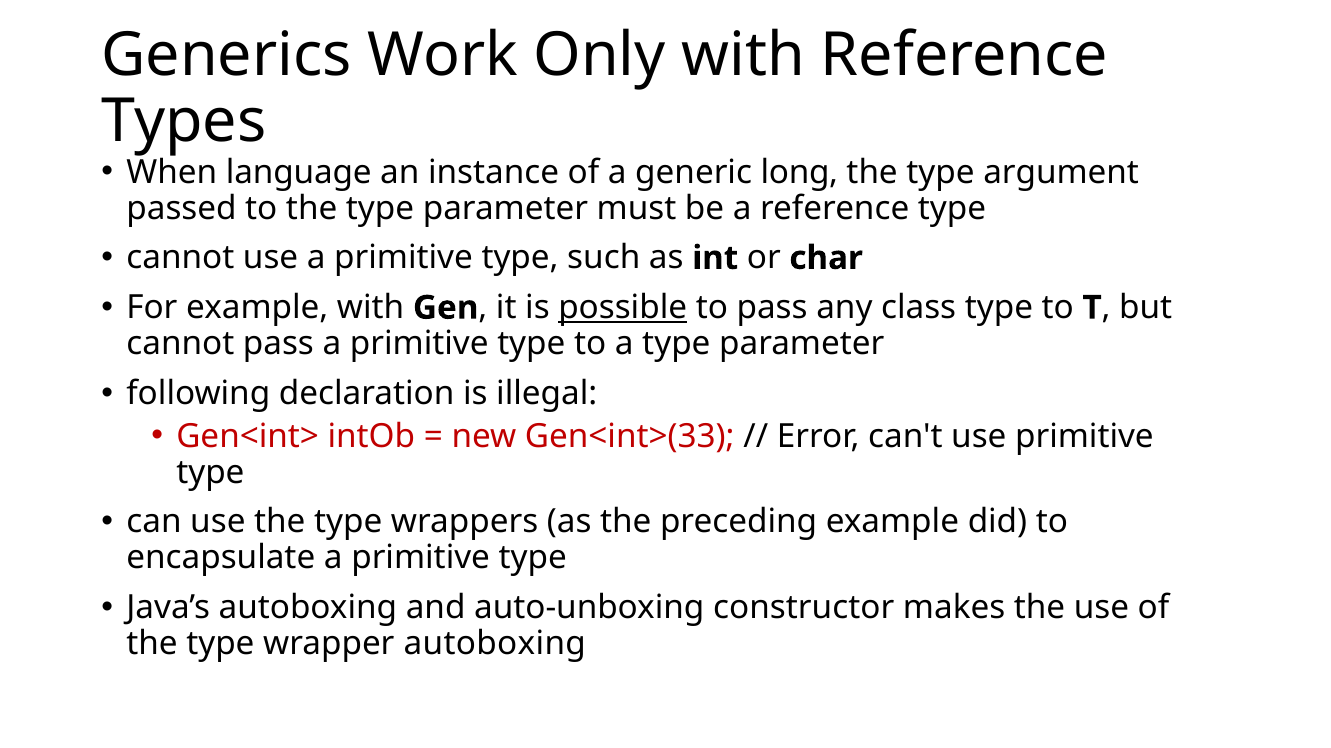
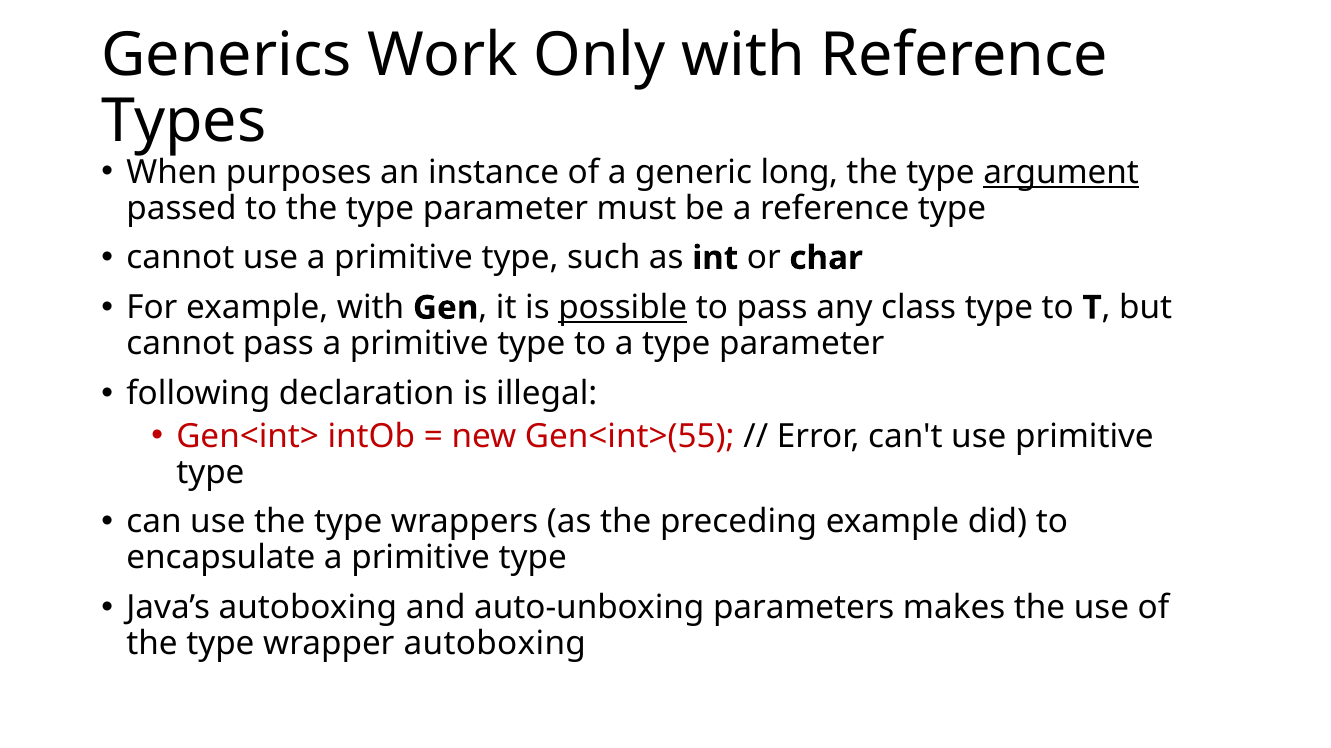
language: language -> purposes
argument underline: none -> present
Gen<int>(33: Gen<int>(33 -> Gen<int>(55
constructor: constructor -> parameters
